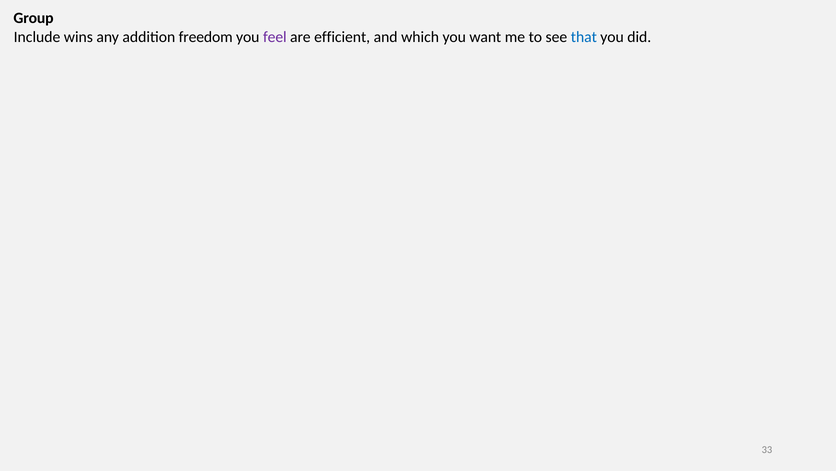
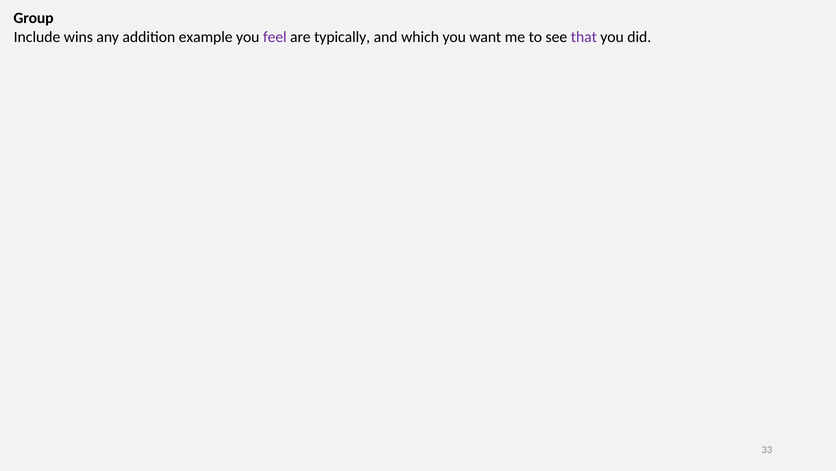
freedom: freedom -> example
efficient: efficient -> typically
that colour: blue -> purple
